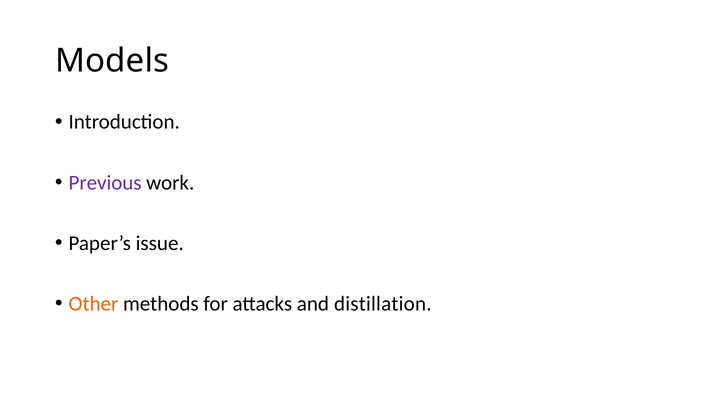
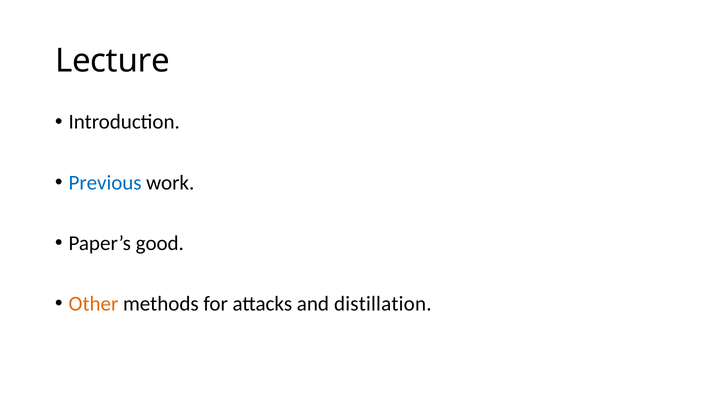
Models: Models -> Lecture
Previous colour: purple -> blue
issue: issue -> good
